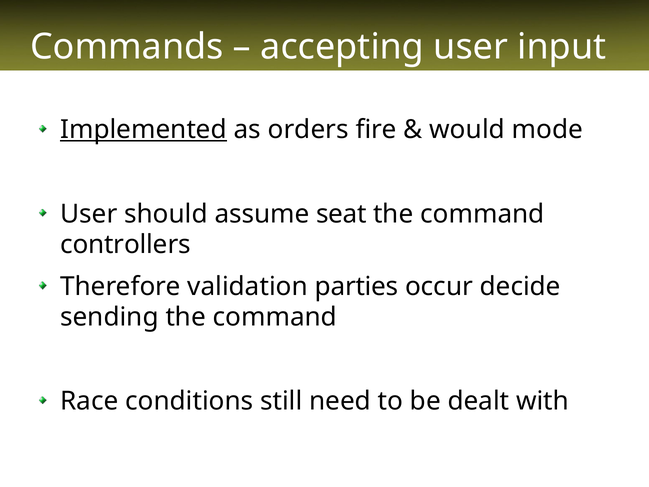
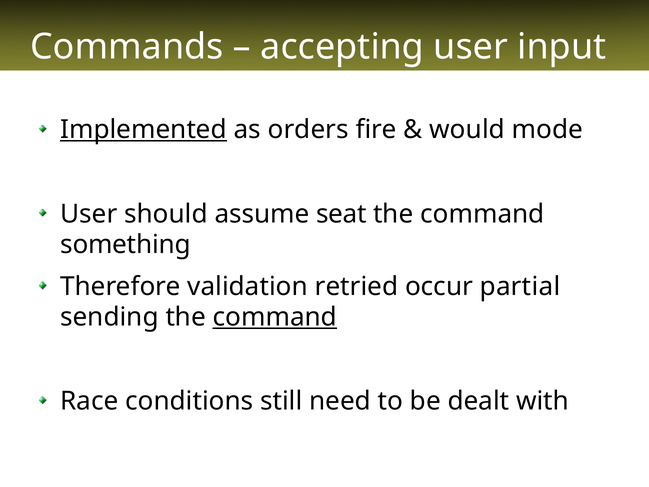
controllers: controllers -> something
parties: parties -> retried
decide: decide -> partial
command at (275, 317) underline: none -> present
